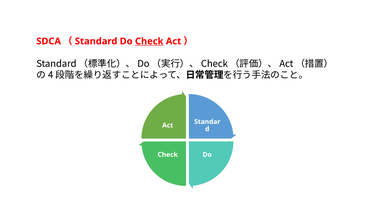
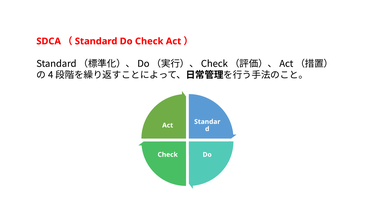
Check at (149, 41) underline: present -> none
